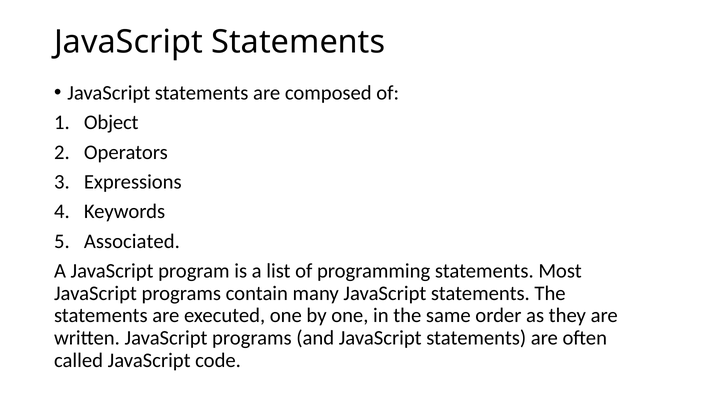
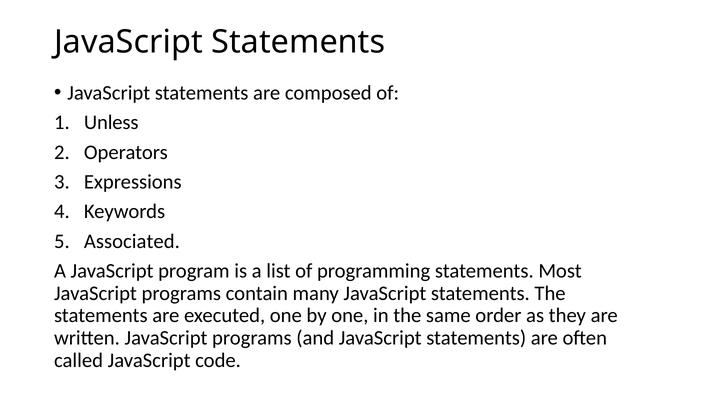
Object: Object -> Unless
